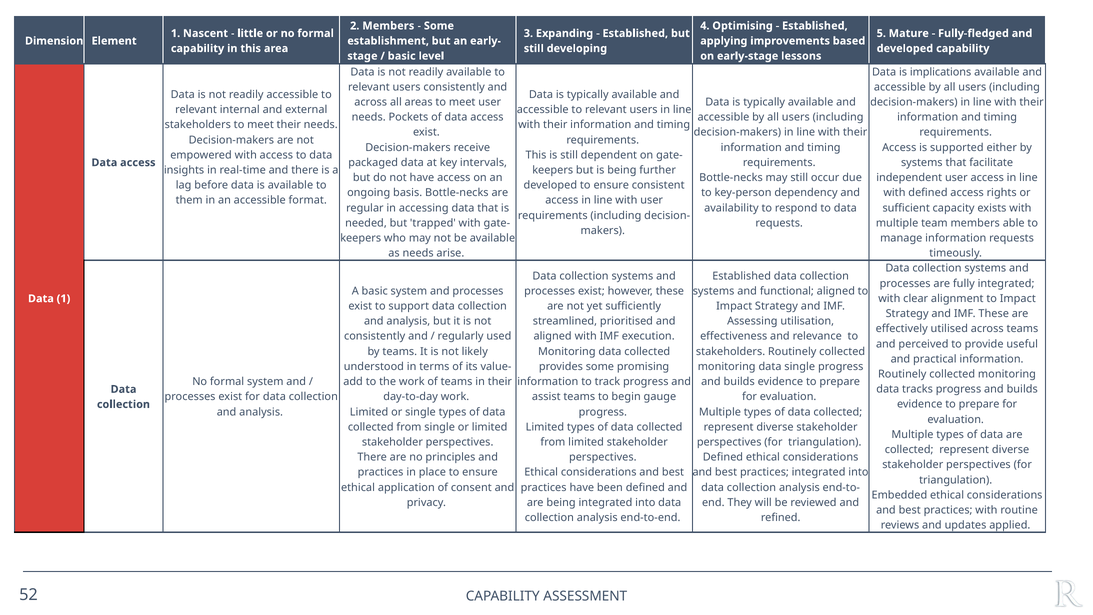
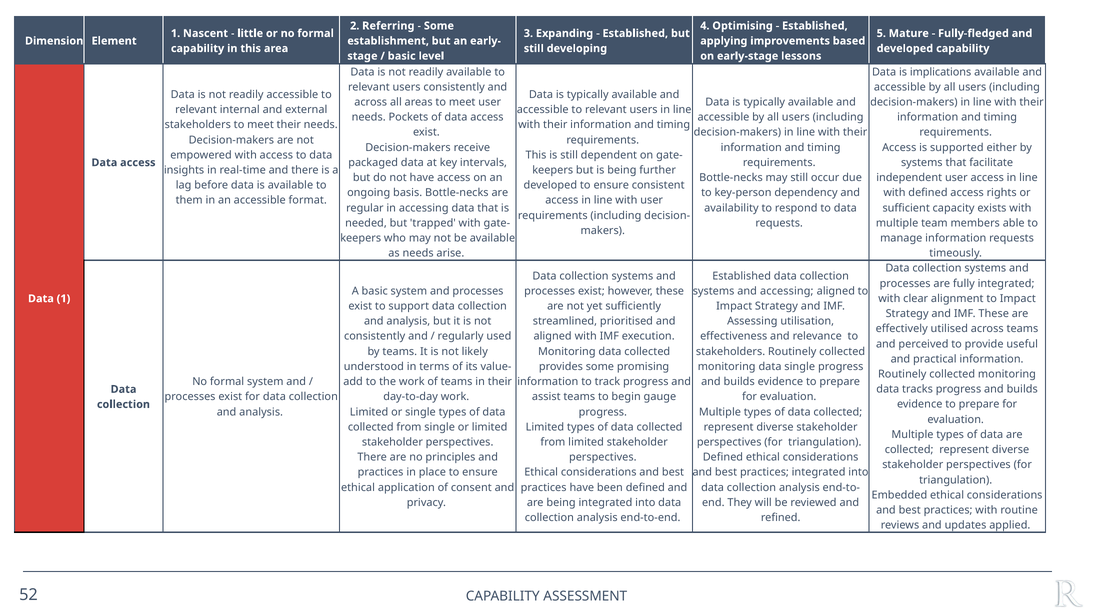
2 Members: Members -> Referring
and functional: functional -> accessing
